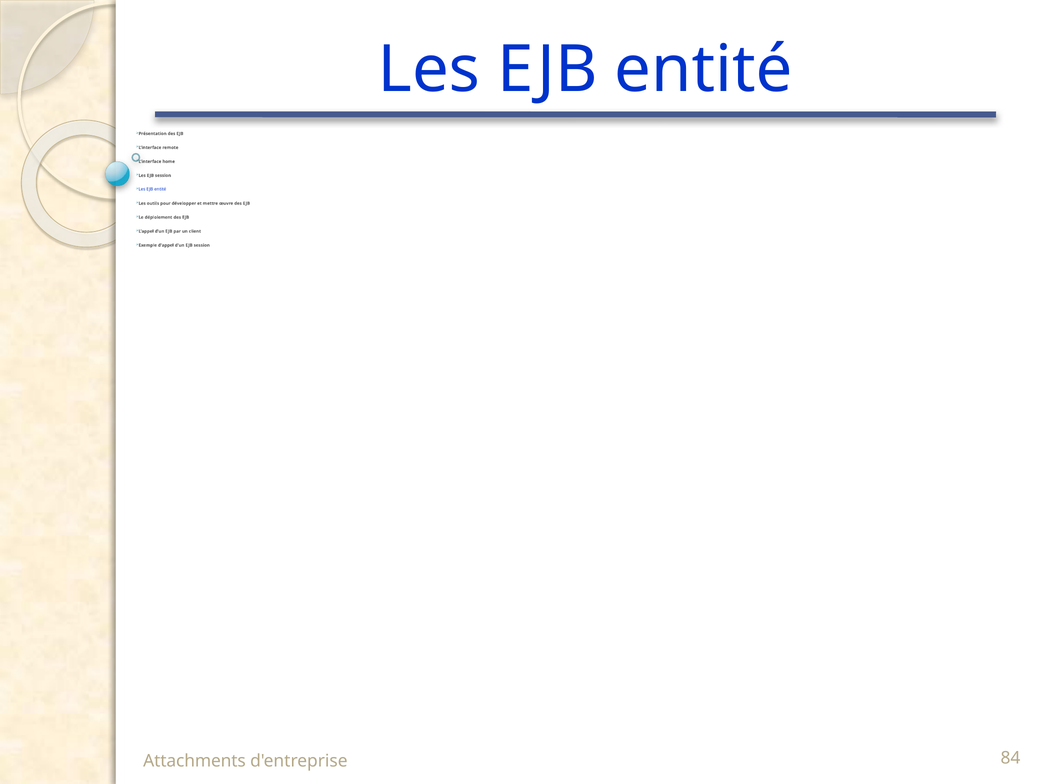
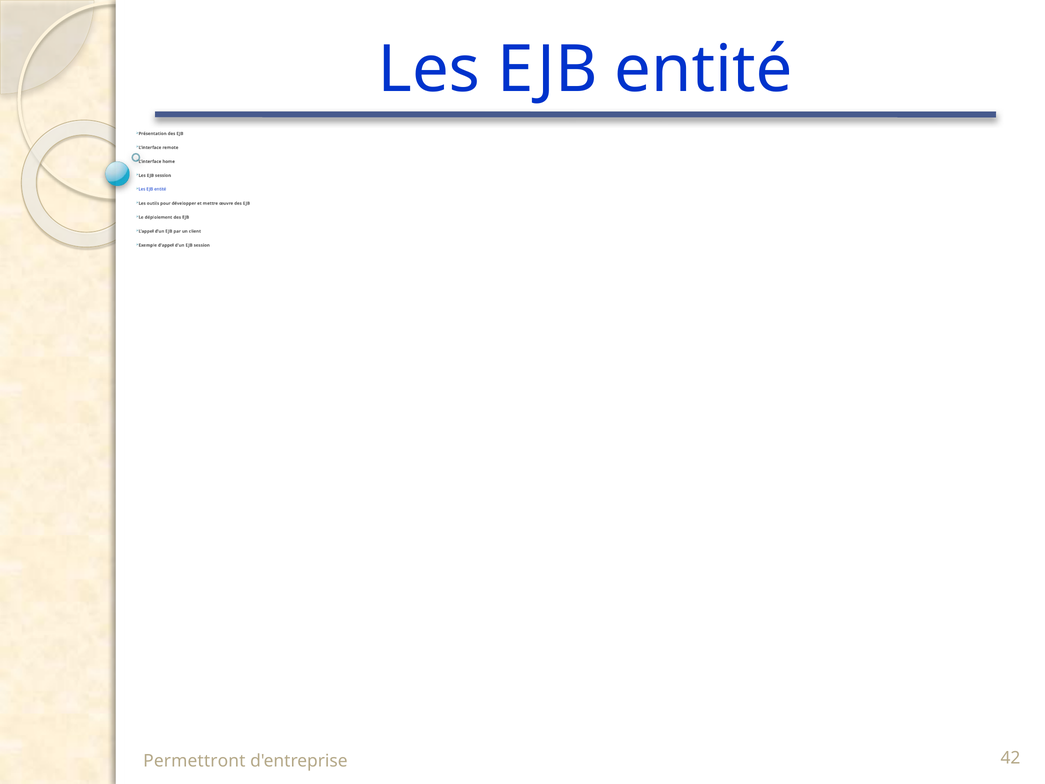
Attachments: Attachments -> Permettront
84: 84 -> 42
